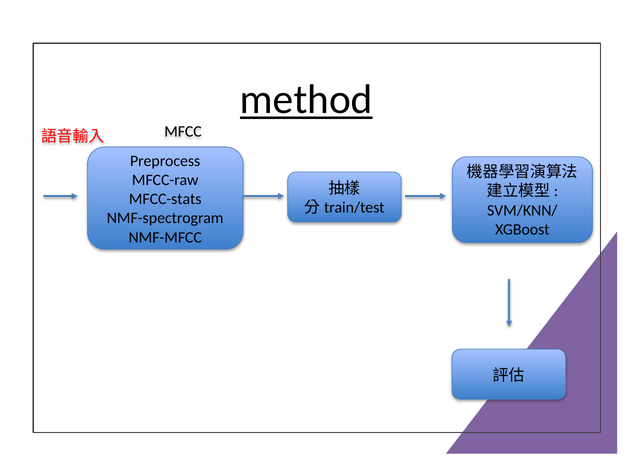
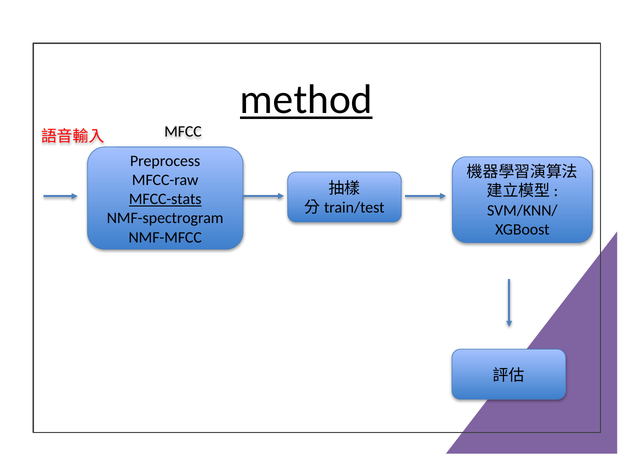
MFCC-stats underline: none -> present
